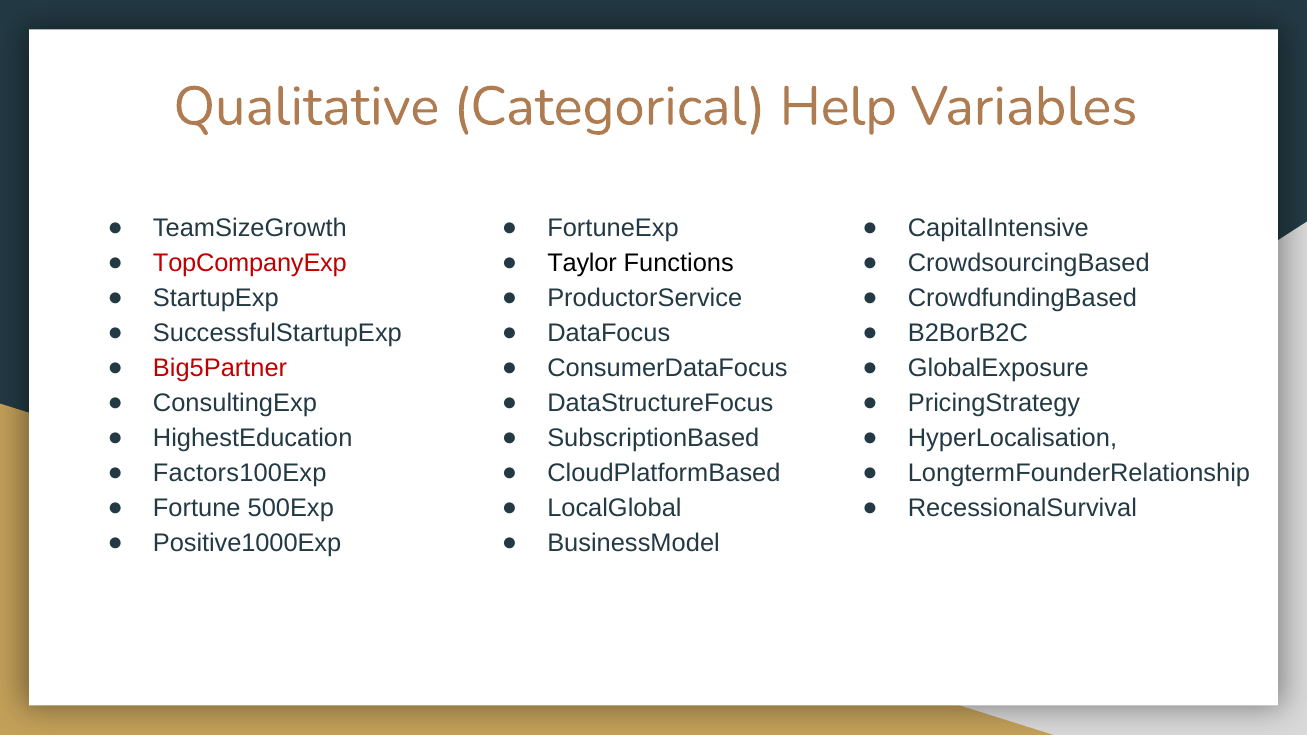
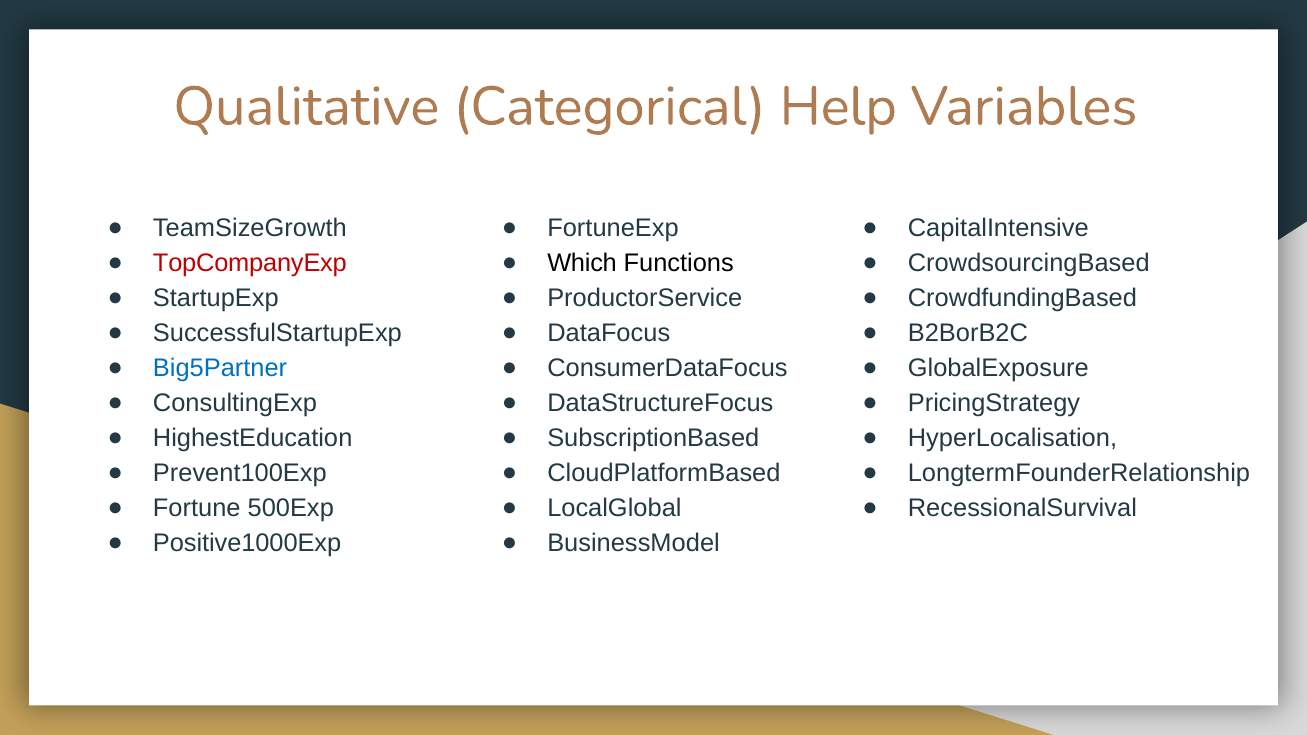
Taylor: Taylor -> Which
Big5Partner colour: red -> blue
Factors100Exp: Factors100Exp -> Prevent100Exp
